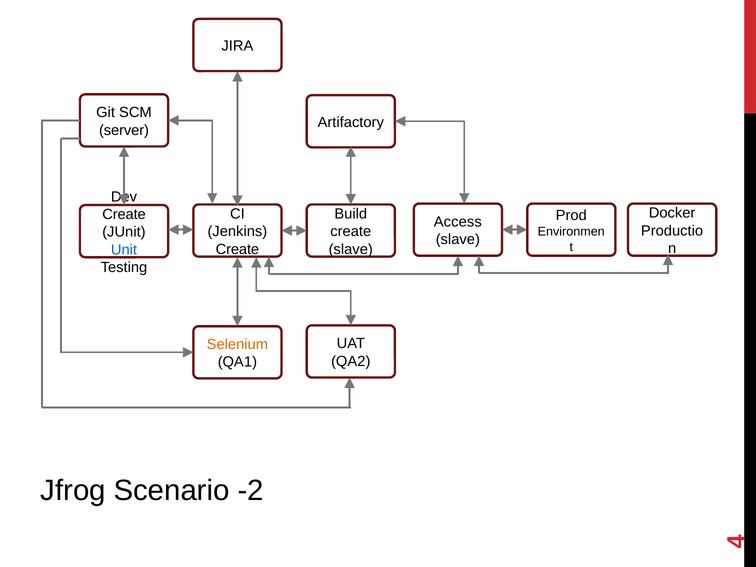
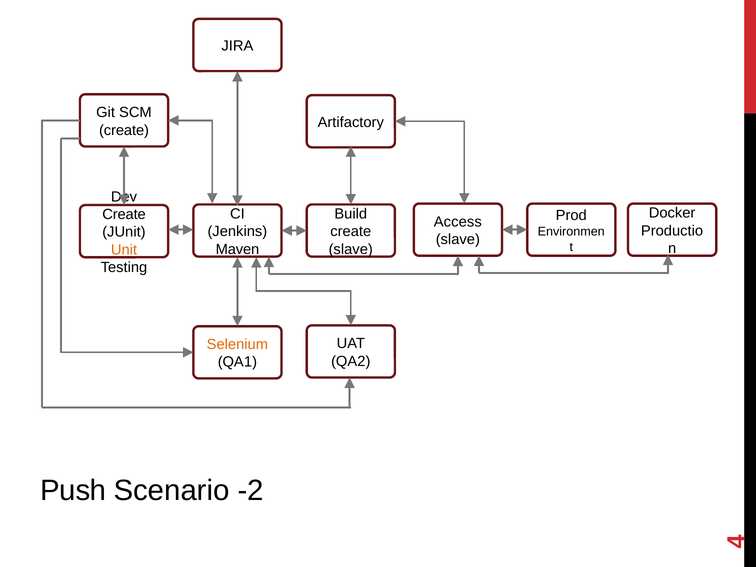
server at (124, 130): server -> create
Create at (237, 249): Create -> Maven
Unit colour: blue -> orange
Jfrog: Jfrog -> Push
